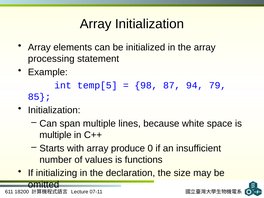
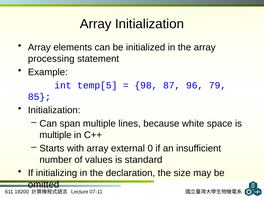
94: 94 -> 96
produce: produce -> external
functions: functions -> standard
